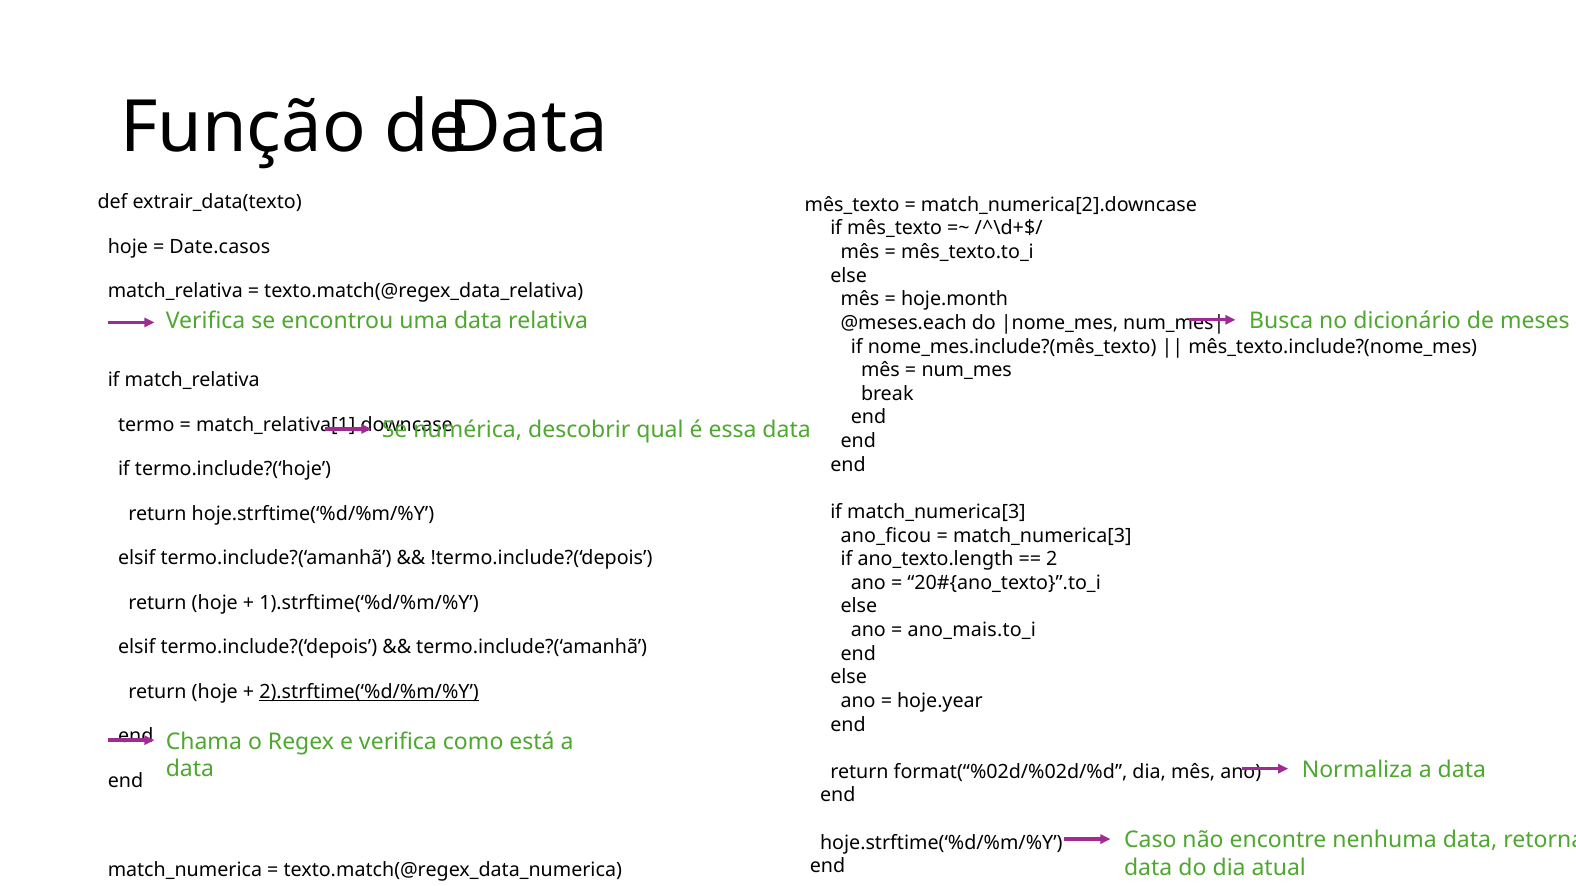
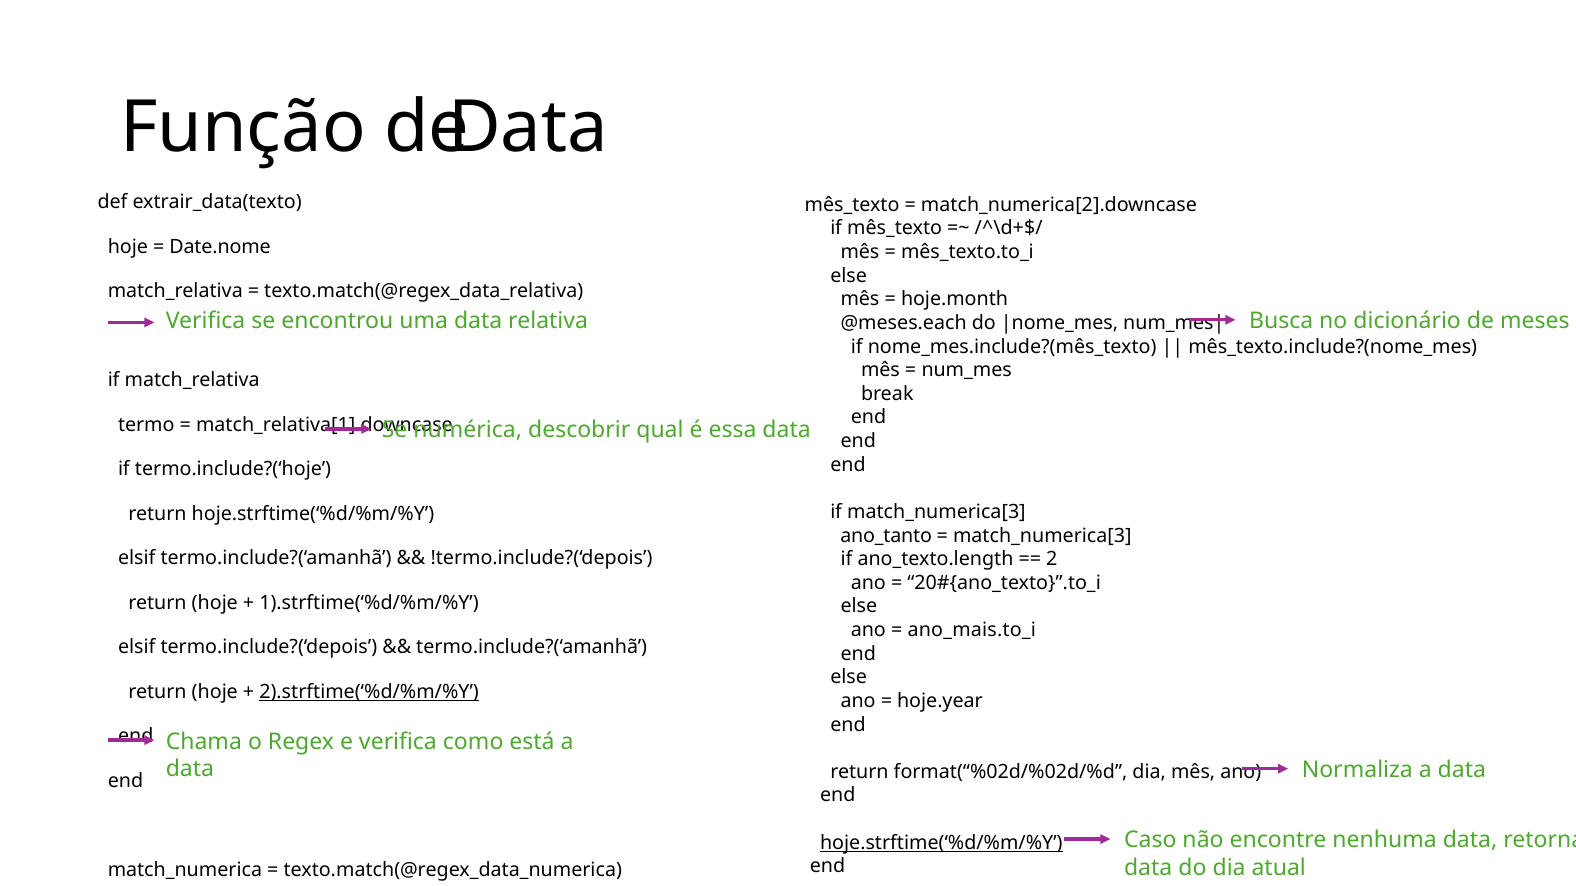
Date.casos: Date.casos -> Date.nome
ano_ficou: ano_ficou -> ano_tanto
hoje.strftime(‘%d/%m/%Y at (941, 843) underline: none -> present
